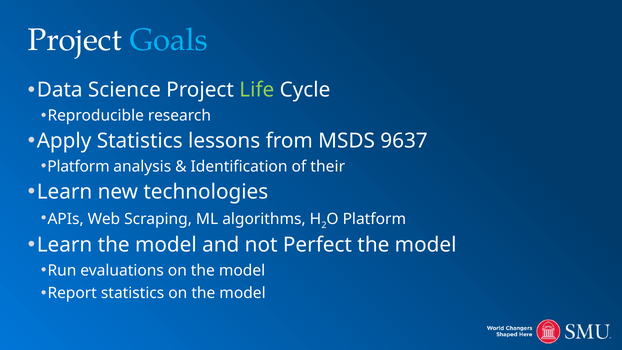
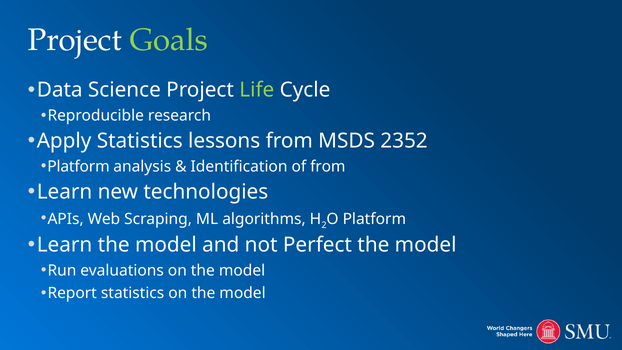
Goals colour: light blue -> light green
9637: 9637 -> 2352
of their: their -> from
